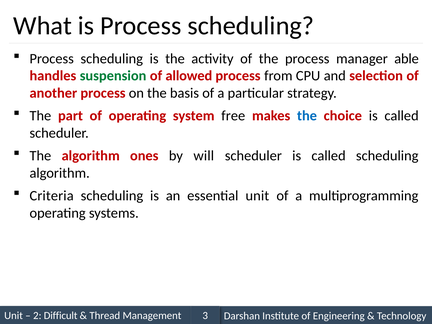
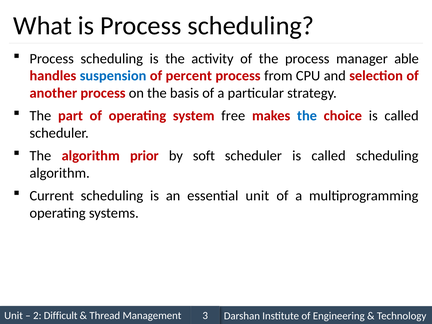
suspension colour: green -> blue
allowed: allowed -> percent
ones: ones -> prior
will: will -> soft
Criteria: Criteria -> Current
